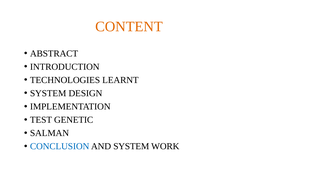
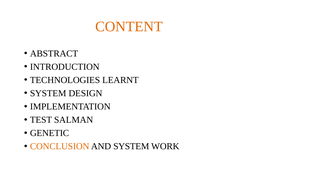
GENETIC: GENETIC -> SALMAN
SALMAN: SALMAN -> GENETIC
CONCLUSION colour: blue -> orange
